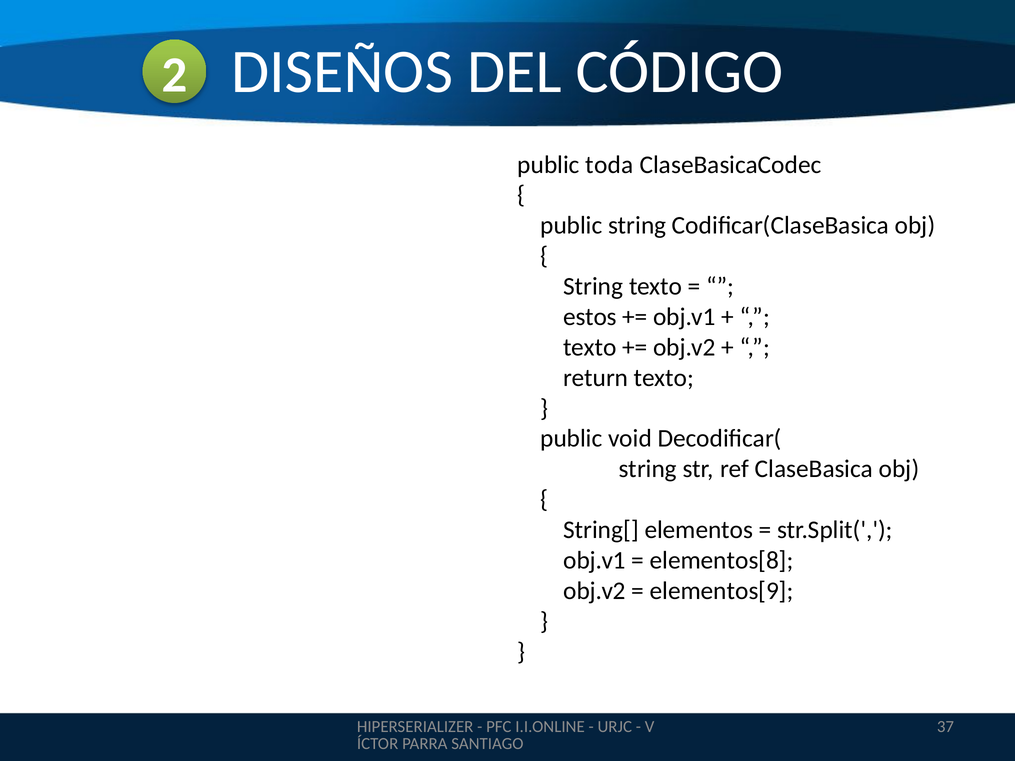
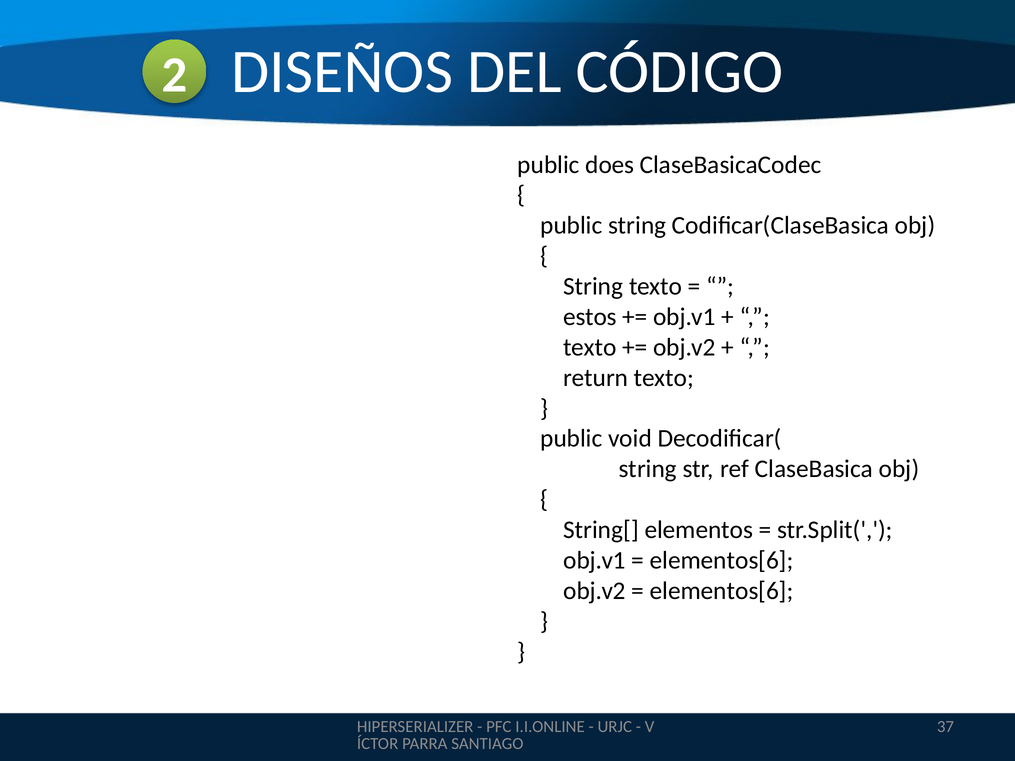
toda: toda -> does
elementos[8 at (722, 561): elementos[8 -> elementos[6
elementos[9 at (722, 591): elementos[9 -> elementos[6
